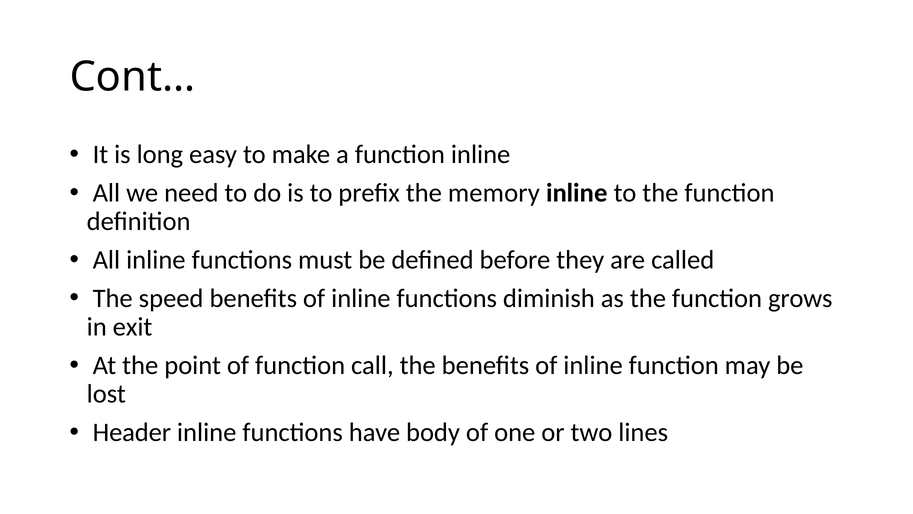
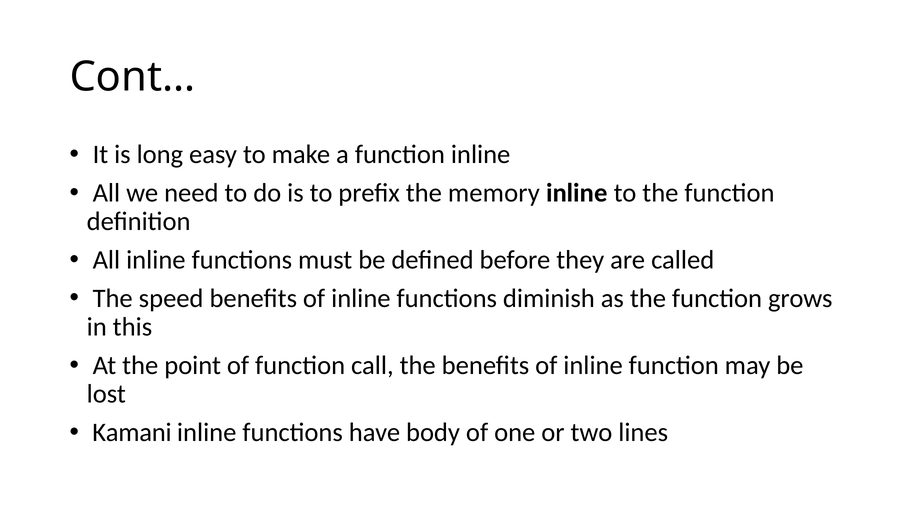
exit: exit -> this
Header: Header -> Kamani
